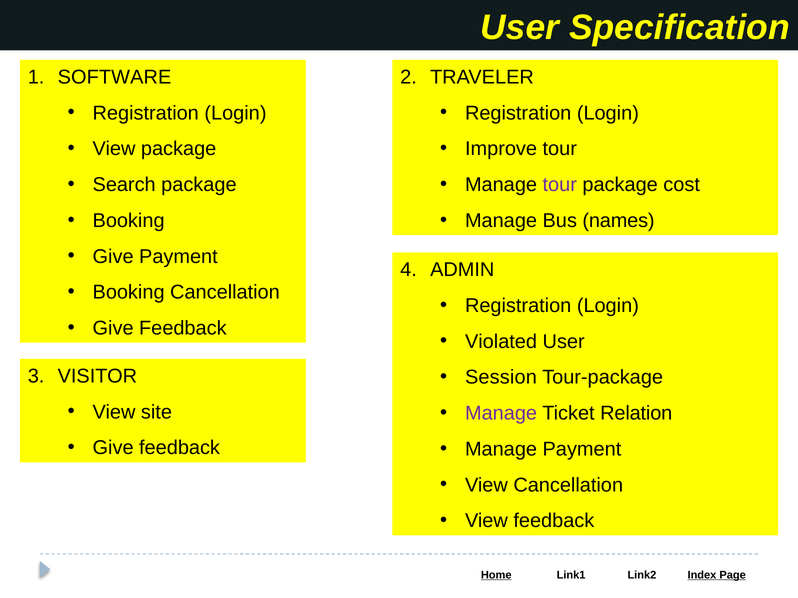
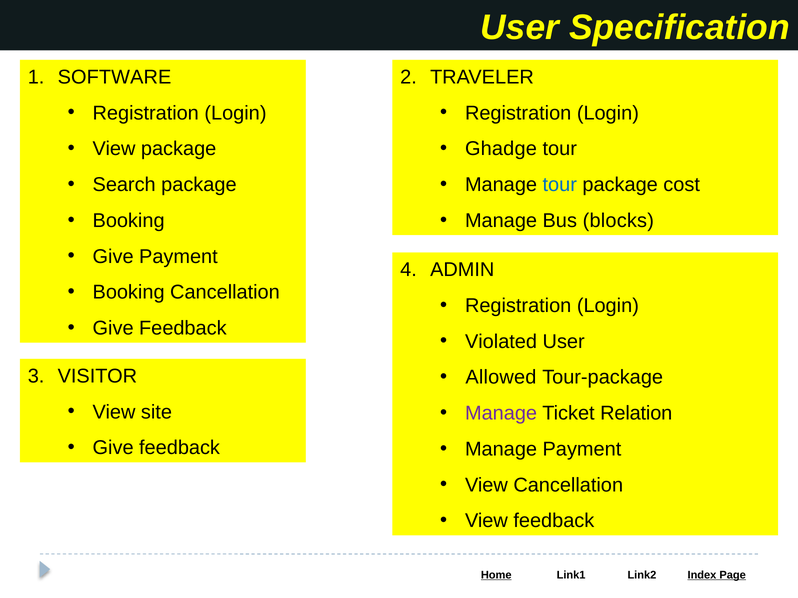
Improve: Improve -> Ghadge
tour at (560, 185) colour: purple -> blue
names: names -> blocks
Session: Session -> Allowed
